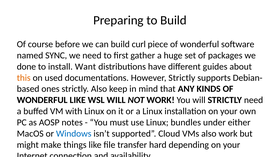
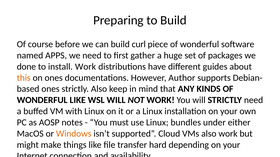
SYNC: SYNC -> APPS
install Want: Want -> Work
on used: used -> ones
However Strictly: Strictly -> Author
Windows colour: blue -> orange
